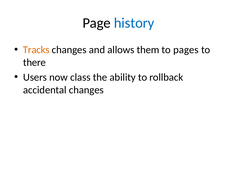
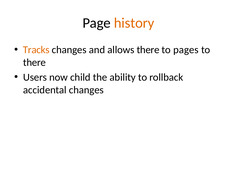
history colour: blue -> orange
allows them: them -> there
class: class -> child
